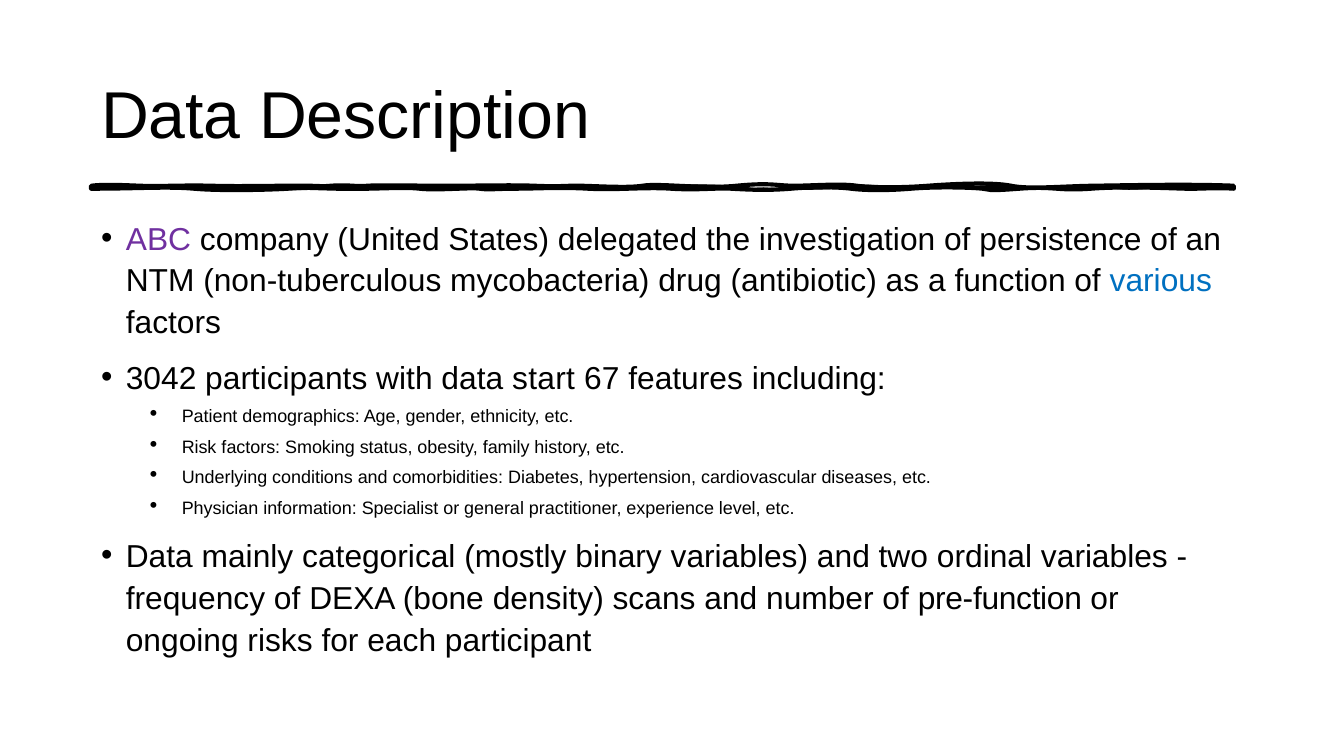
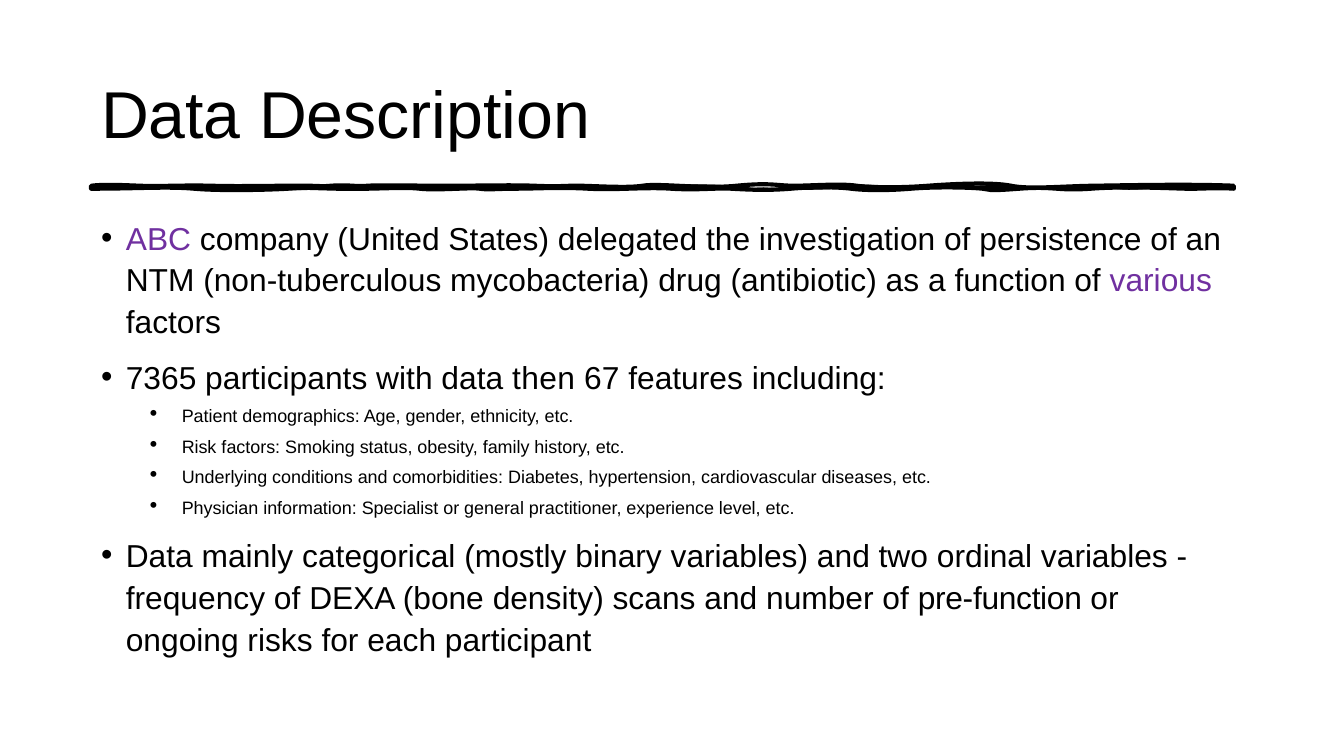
various colour: blue -> purple
3042: 3042 -> 7365
start: start -> then
